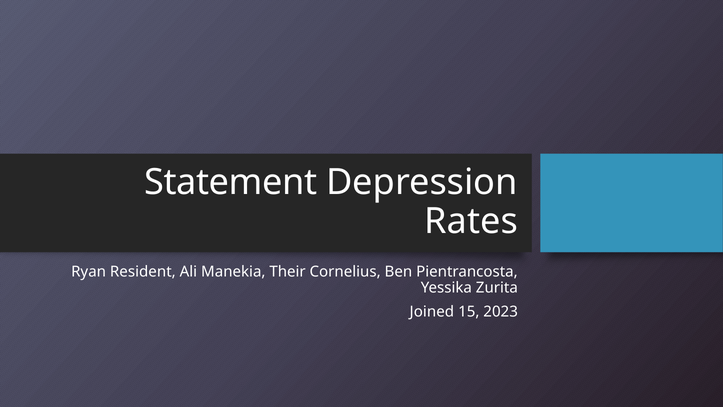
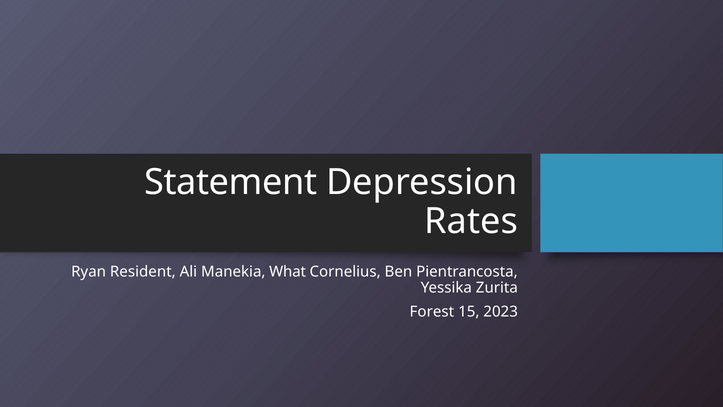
Their: Their -> What
Joined: Joined -> Forest
